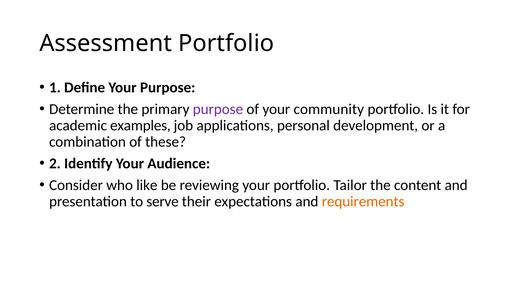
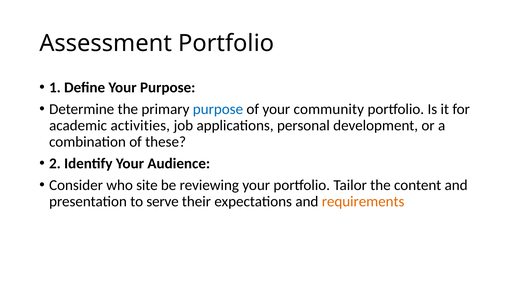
purpose at (218, 109) colour: purple -> blue
examples: examples -> activities
like: like -> site
